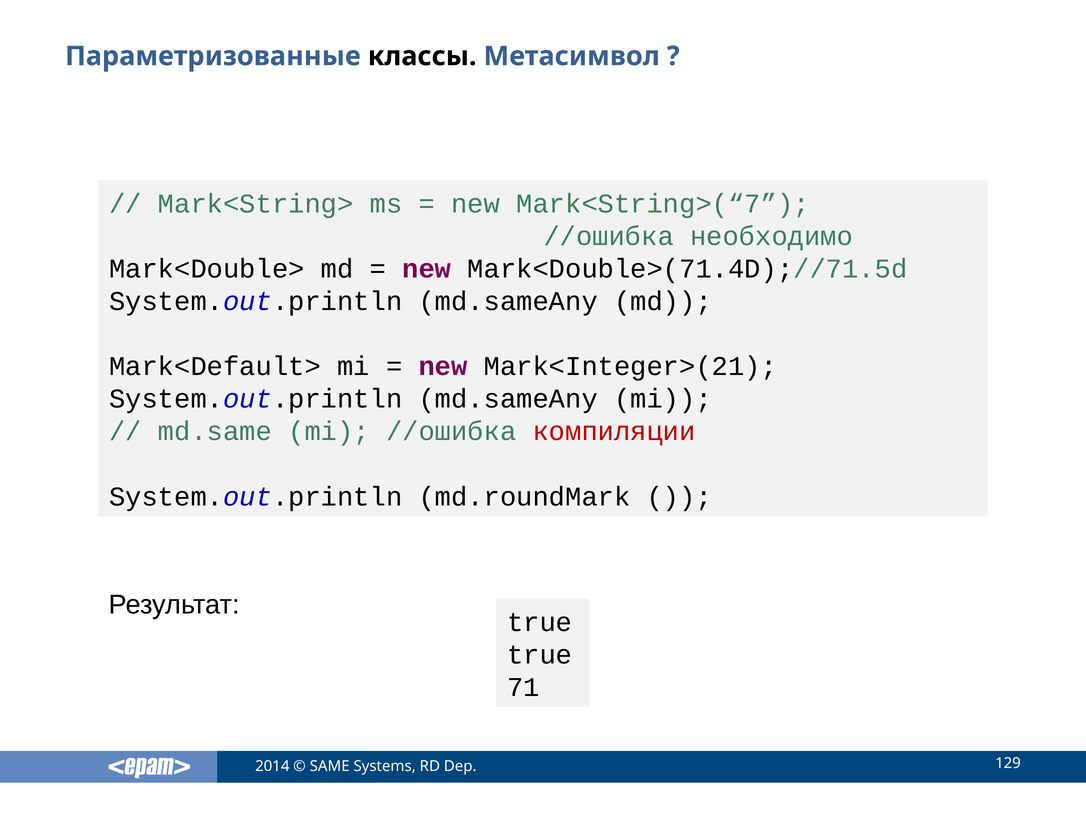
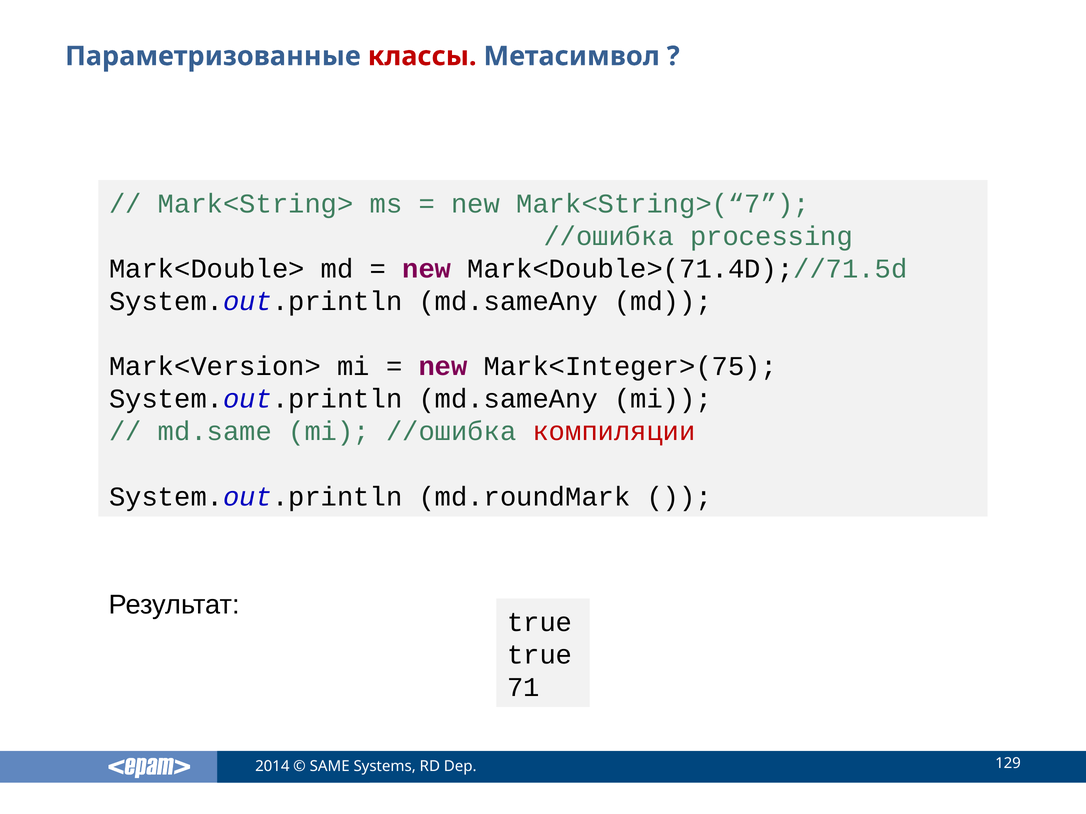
классы colour: black -> red
необходимо: необходимо -> processing
Mark<Default>: Mark<Default> -> Mark<Version>
Mark<Integer>(21: Mark<Integer>(21 -> Mark<Integer>(75
